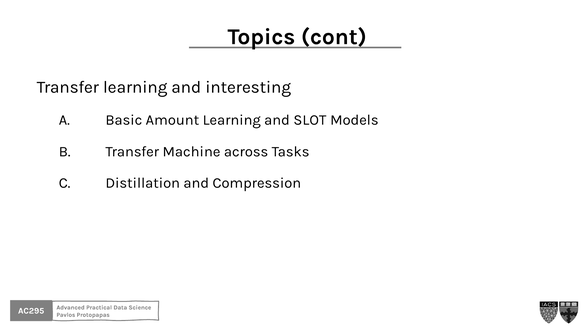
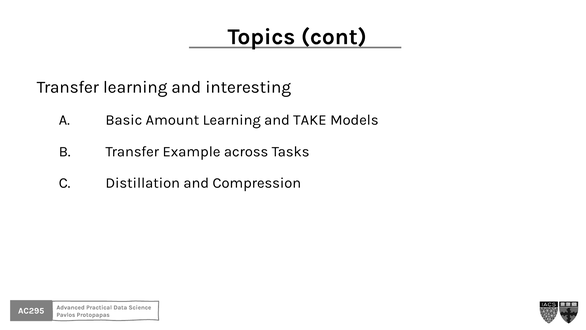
SLOT: SLOT -> TAKE
Machine: Machine -> Example
